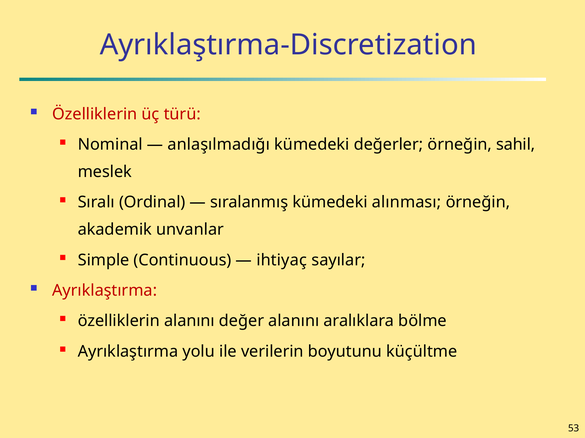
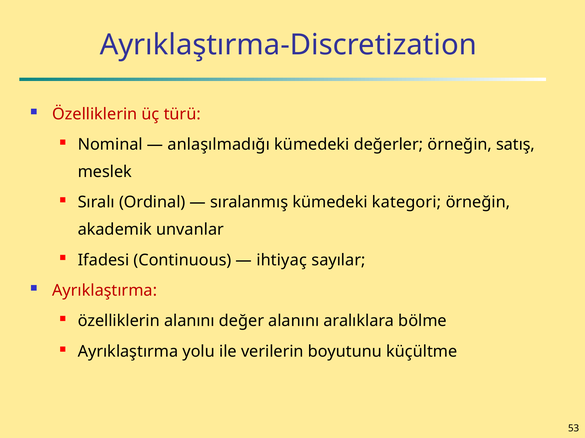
sahil: sahil -> satış
alınması: alınması -> kategori
Simple: Simple -> Ifadesi
